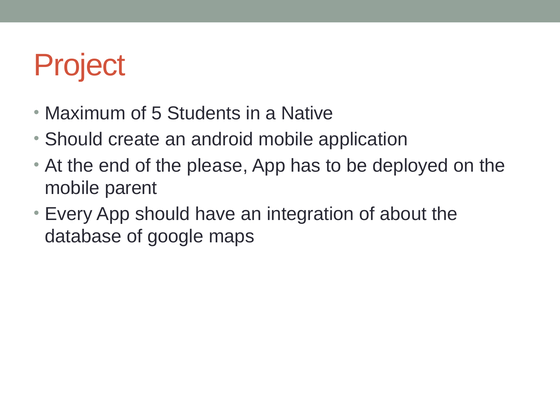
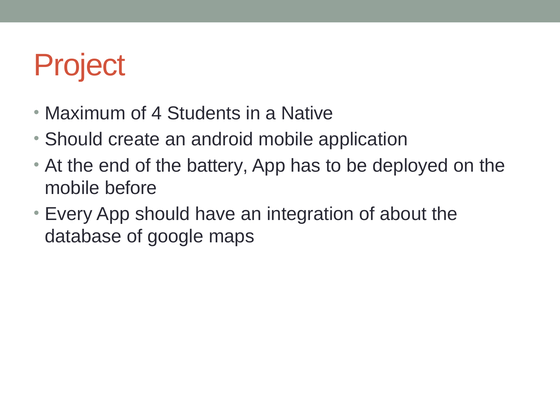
5: 5 -> 4
please: please -> battery
parent: parent -> before
